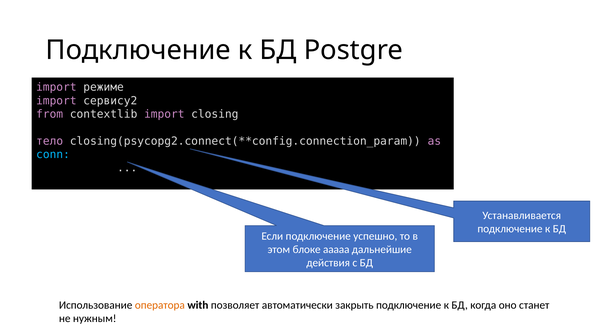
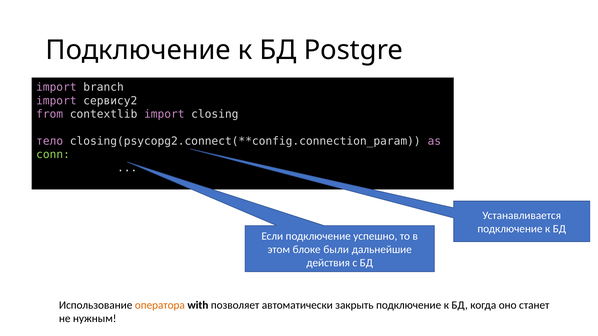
режиме: режиме -> branch
conn colour: light blue -> light green
ааааа: ааааа -> были
